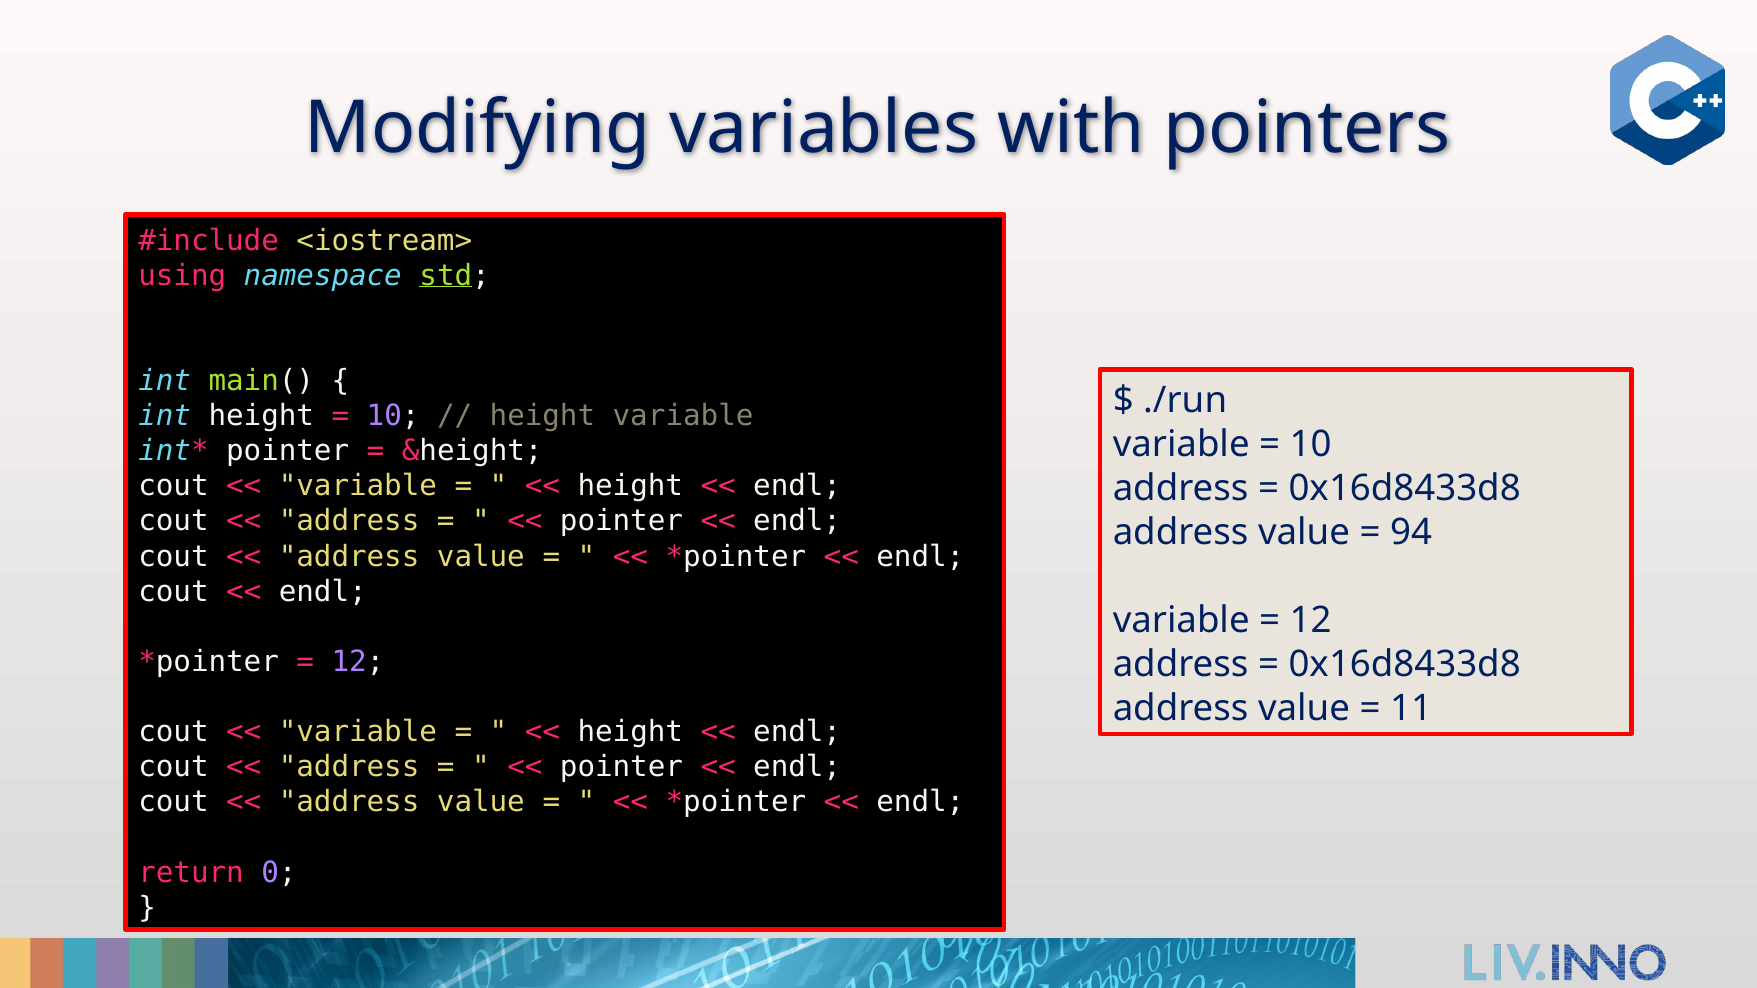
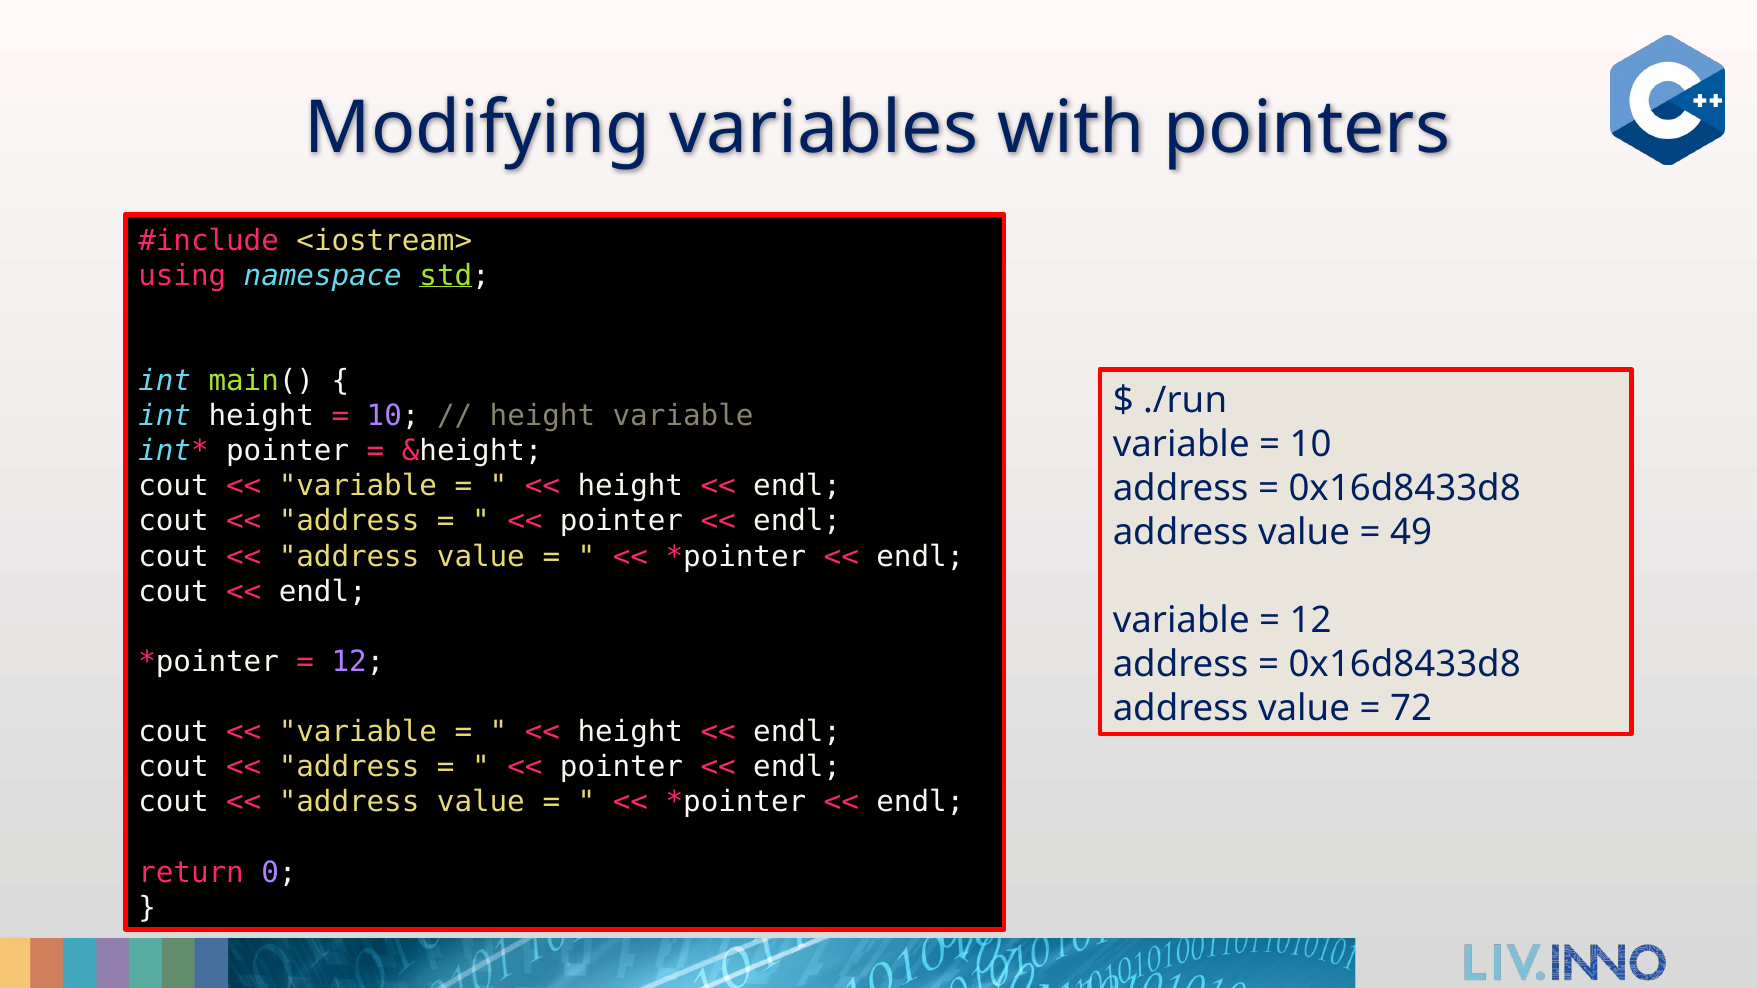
94: 94 -> 49
11: 11 -> 72
